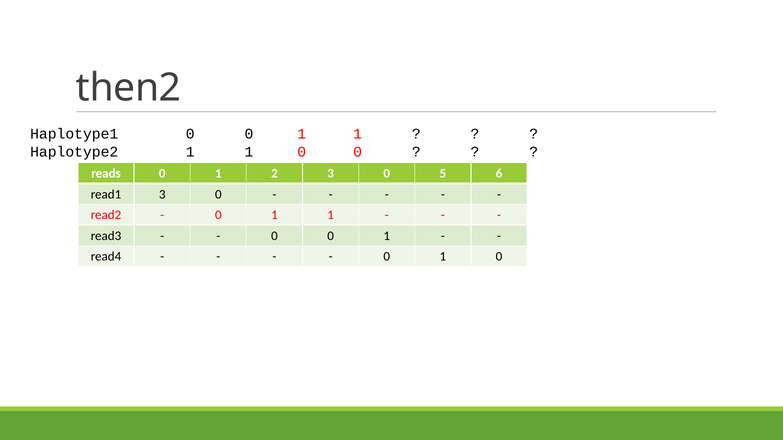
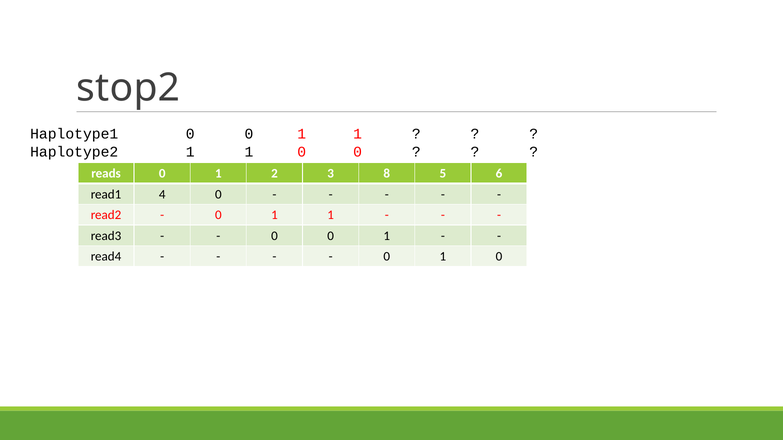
then2: then2 -> stop2
2 3 0: 0 -> 8
read1 3: 3 -> 4
